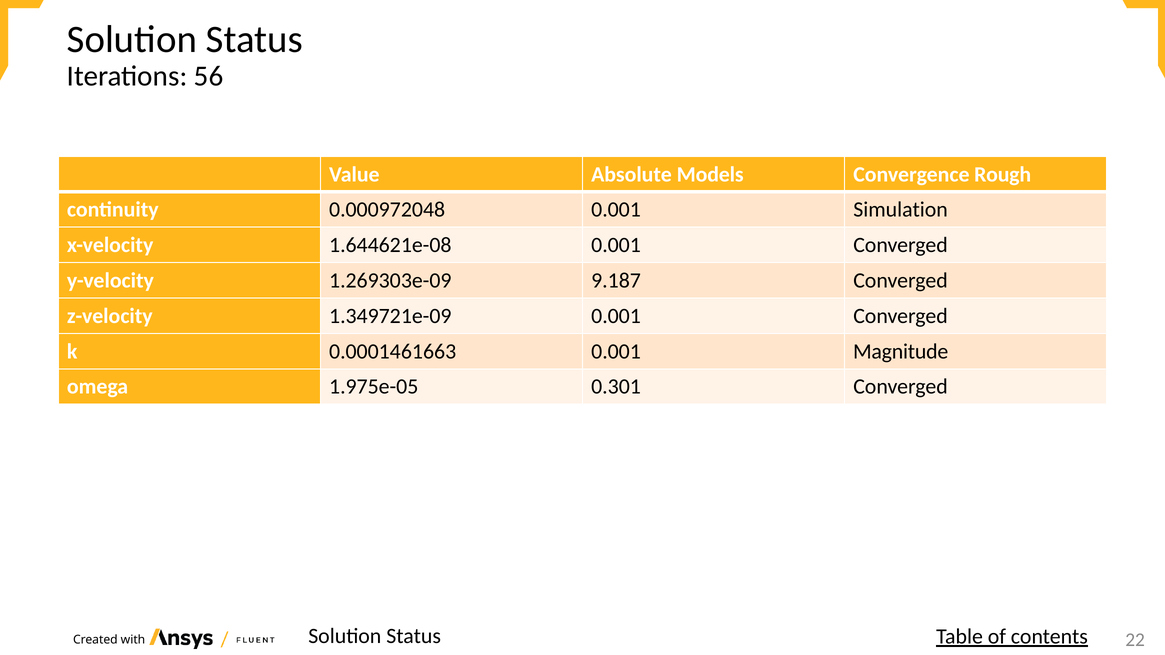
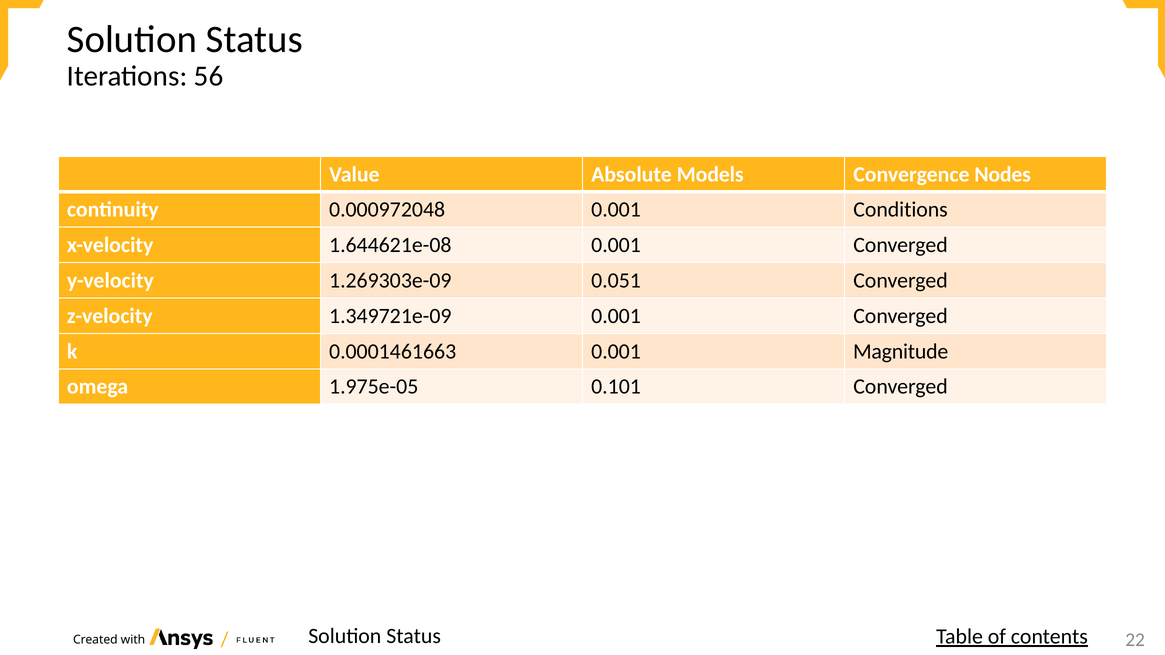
Rough: Rough -> Nodes
Simulation: Simulation -> Conditions
9.187: 9.187 -> 0.051
0.301: 0.301 -> 0.101
